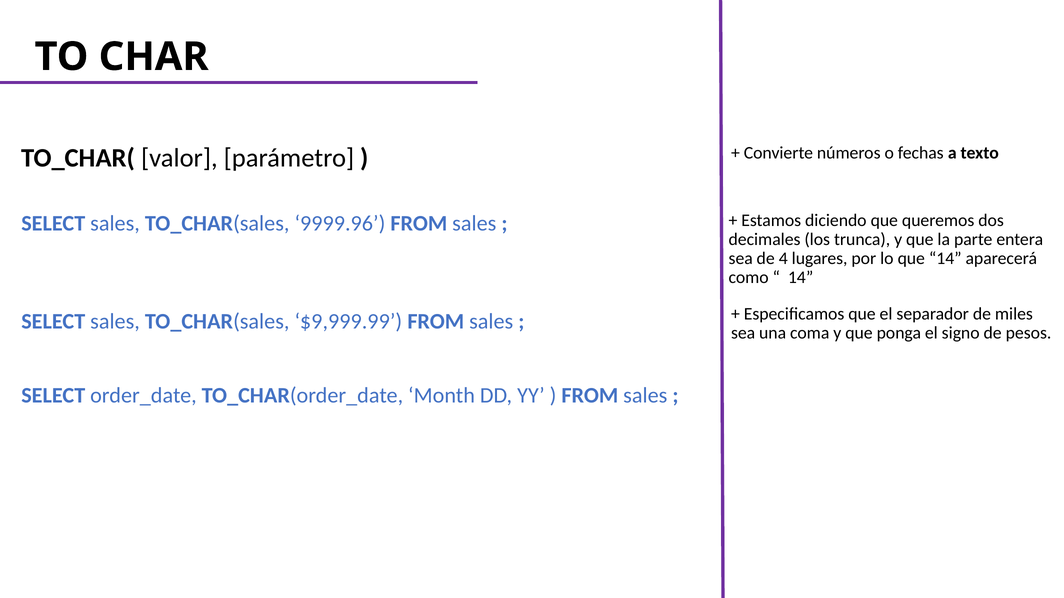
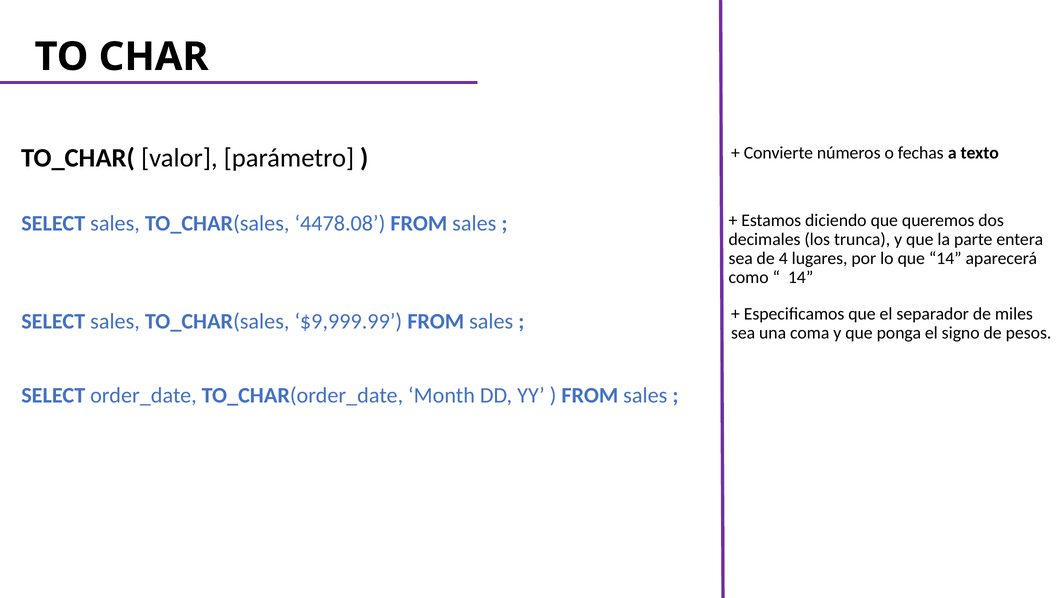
9999.96: 9999.96 -> 4478.08
